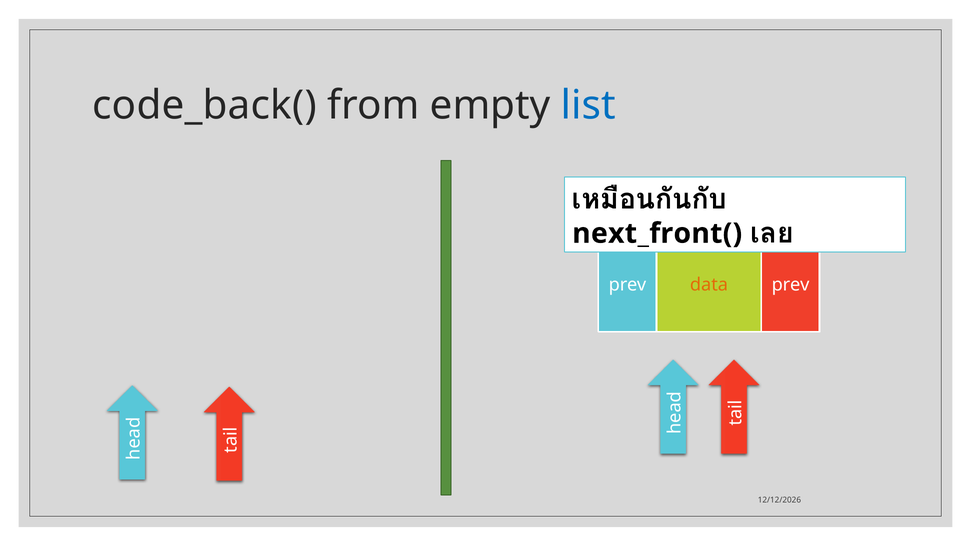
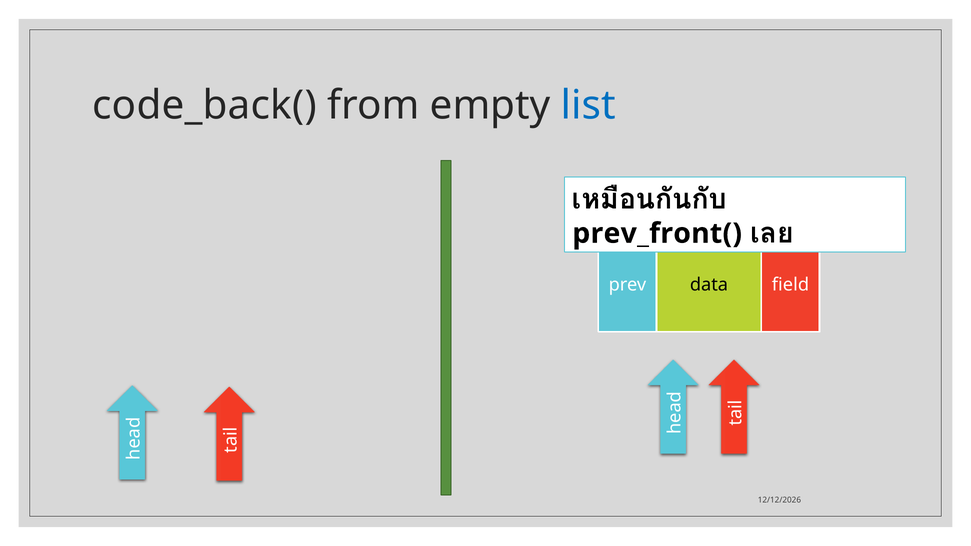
next_front(: next_front( -> prev_front(
data colour: orange -> black
prev prev: prev -> field
